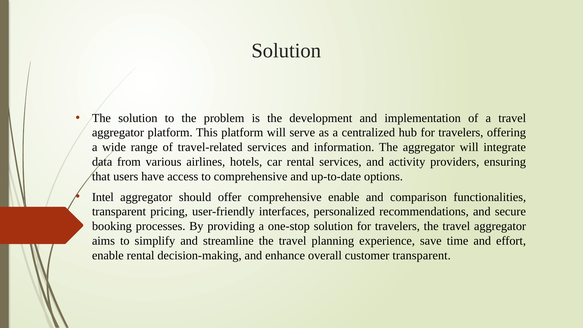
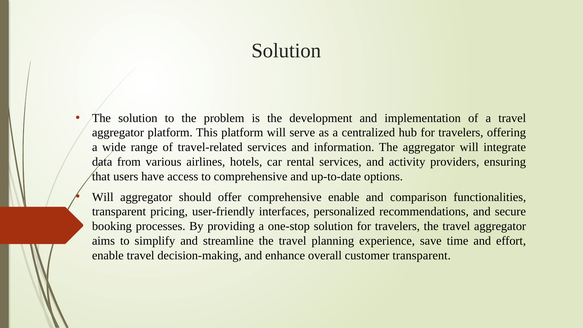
Intel at (103, 197): Intel -> Will
enable rental: rental -> travel
